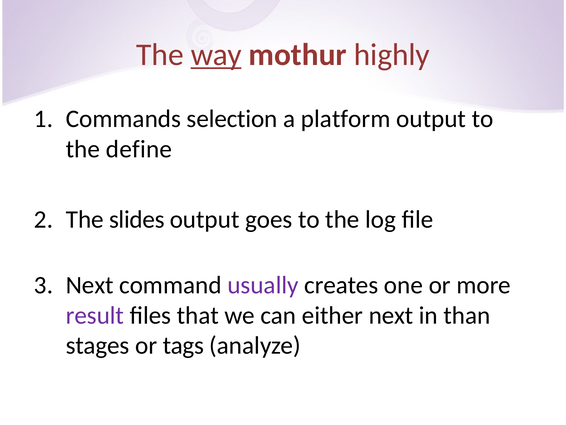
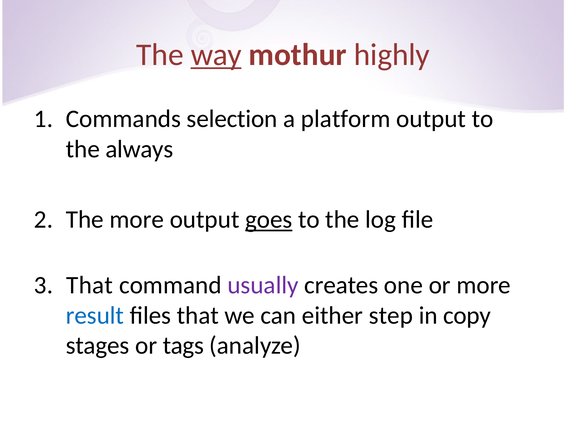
define: define -> always
The slides: slides -> more
goes underline: none -> present
Next at (90, 285): Next -> That
result colour: purple -> blue
either next: next -> step
than: than -> copy
